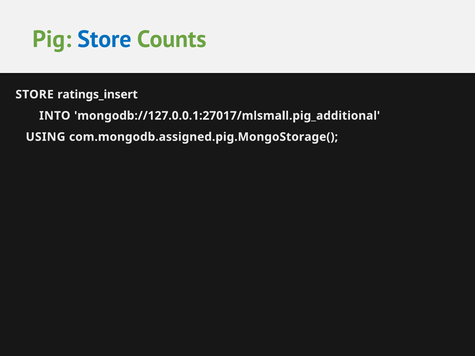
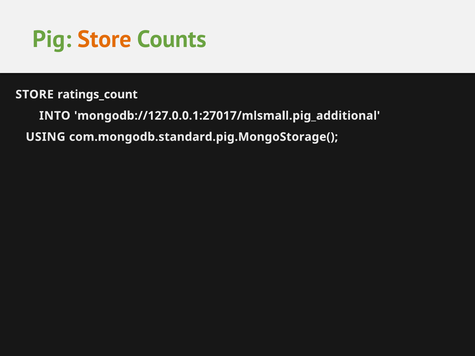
Store at (105, 39) colour: blue -> orange
ratings_insert: ratings_insert -> ratings_count
com.mongodb.assigned.pig.MongoStorage(: com.mongodb.assigned.pig.MongoStorage( -> com.mongodb.standard.pig.MongoStorage(
